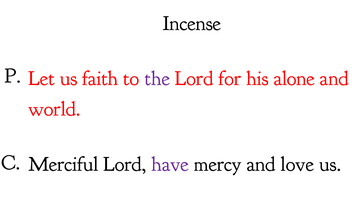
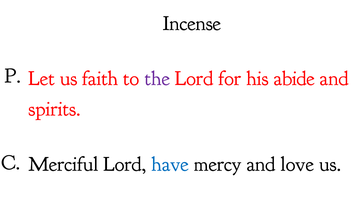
alone: alone -> abide
world: world -> spirits
have colour: purple -> blue
